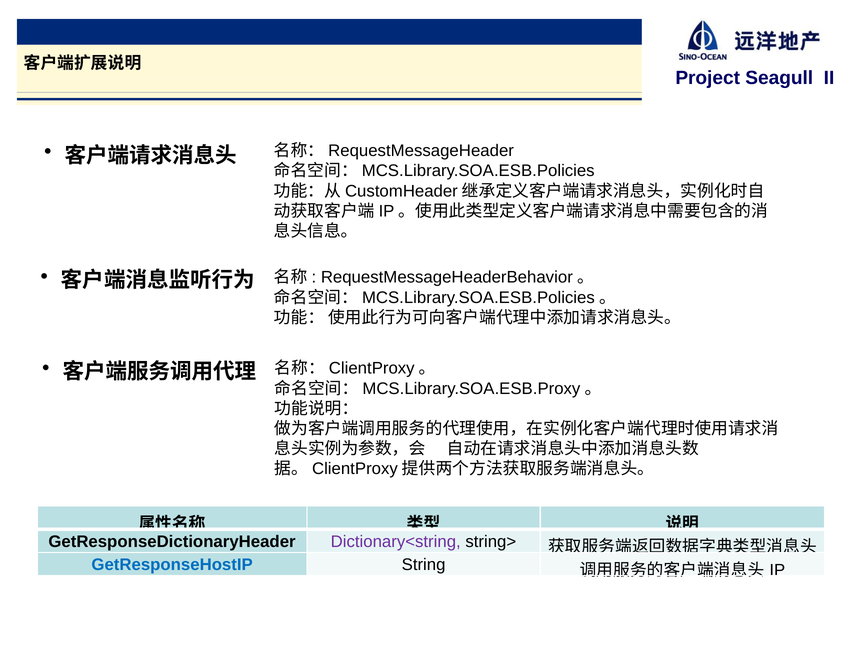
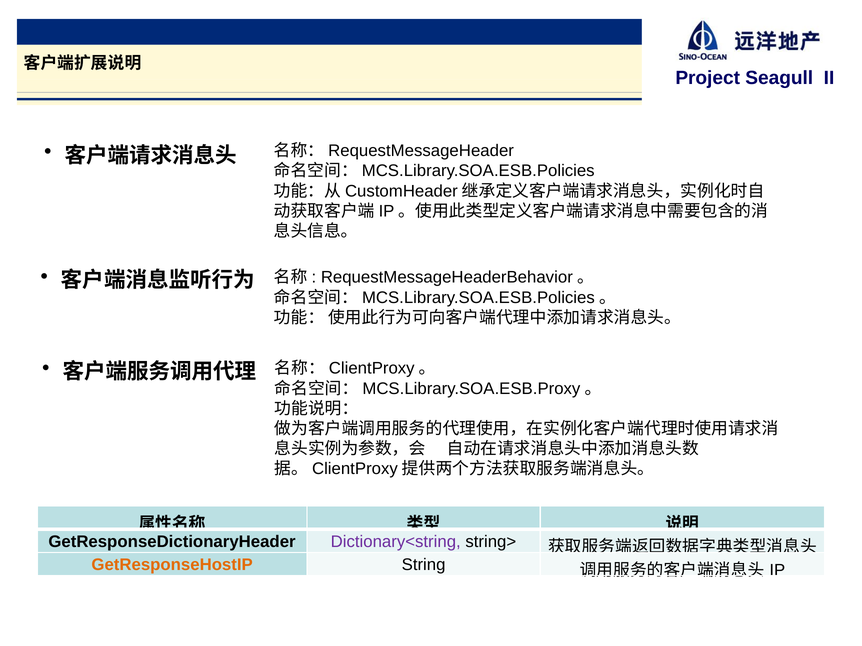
GetResponseHostIP colour: blue -> orange
